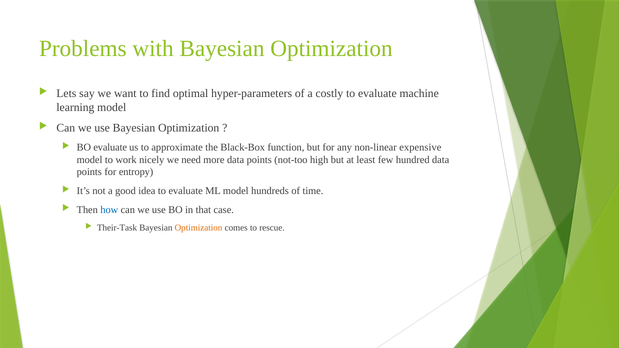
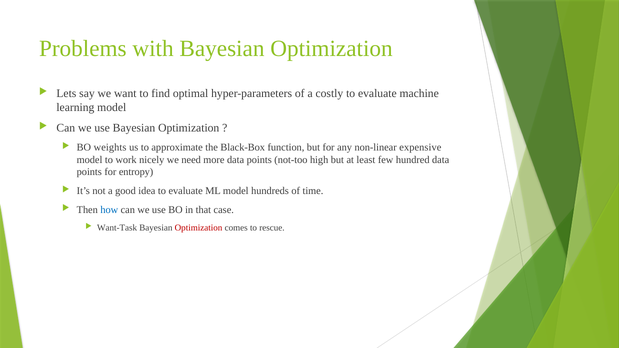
BO evaluate: evaluate -> weights
Their-Task: Their-Task -> Want-Task
Optimization at (199, 228) colour: orange -> red
